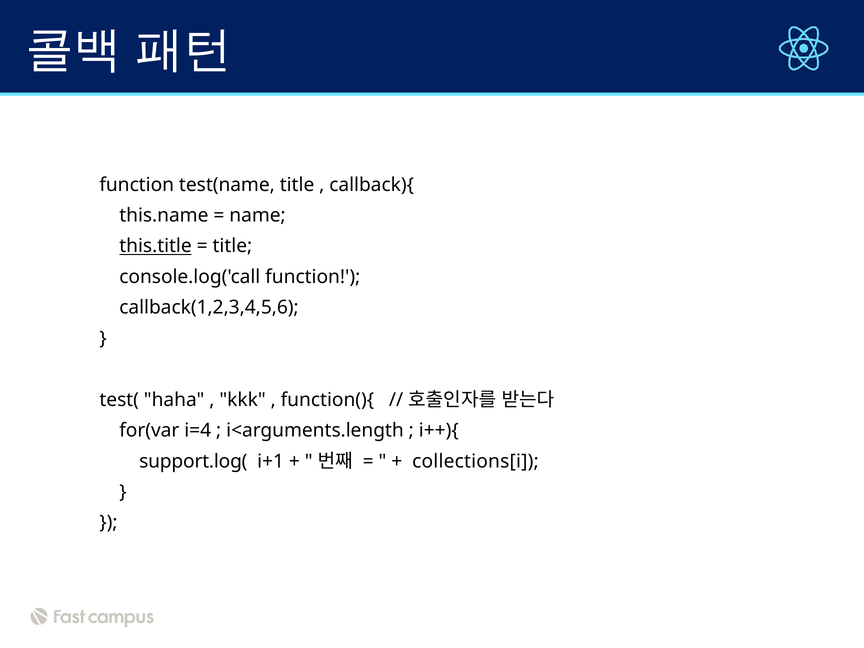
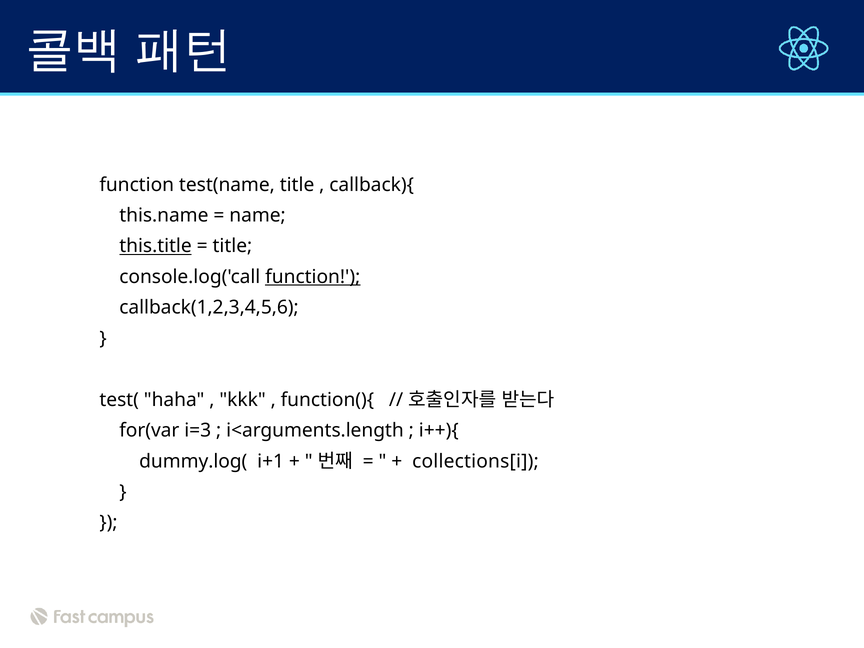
function at (313, 277) underline: none -> present
i=4: i=4 -> i=3
support.log(: support.log( -> dummy.log(
